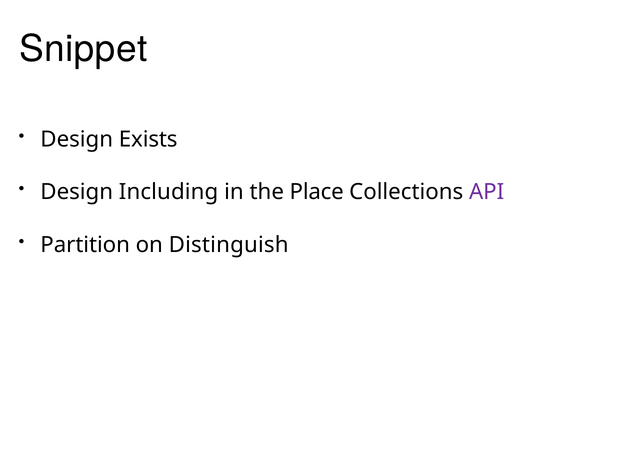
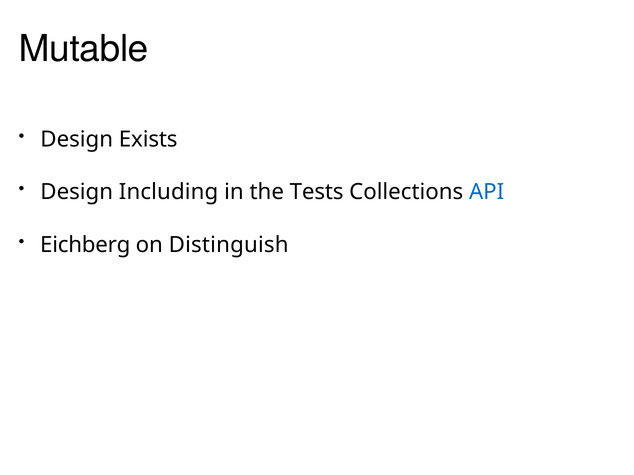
Snippet: Snippet -> Mutable
Place: Place -> Tests
API colour: purple -> blue
Partition: Partition -> Eichberg
